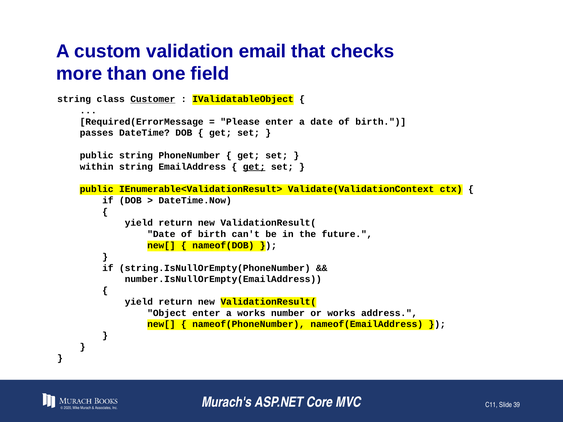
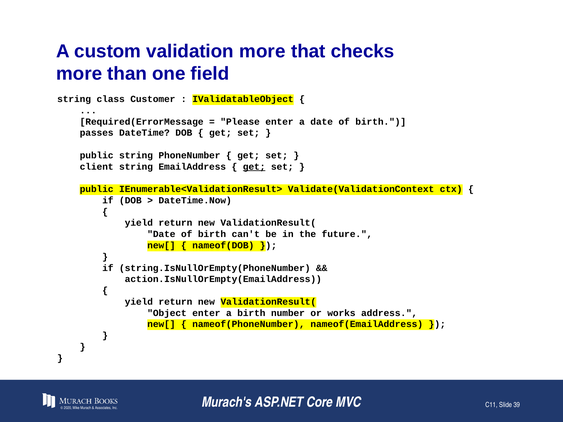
validation email: email -> more
Customer underline: present -> none
within: within -> client
number.IsNullOrEmpty(EmailAddress: number.IsNullOrEmpty(EmailAddress -> action.IsNullOrEmpty(EmailAddress
a works: works -> birth
